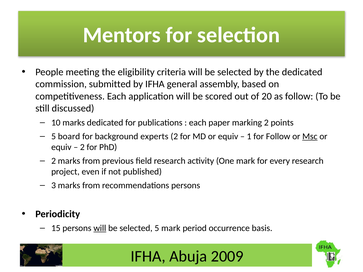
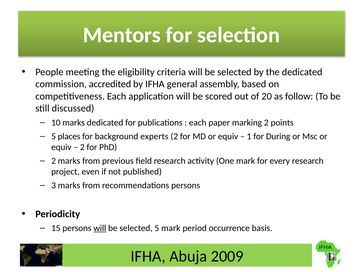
submitted: submitted -> accredited
board: board -> places
for Follow: Follow -> During
Msc underline: present -> none
